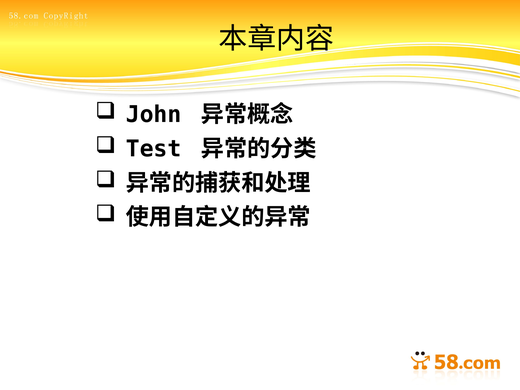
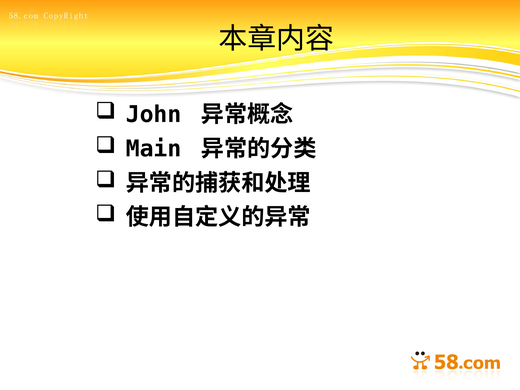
Test: Test -> Main
